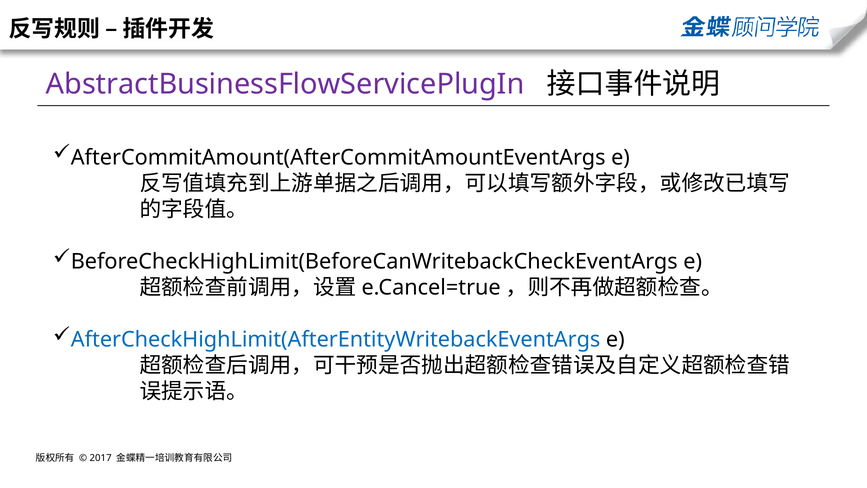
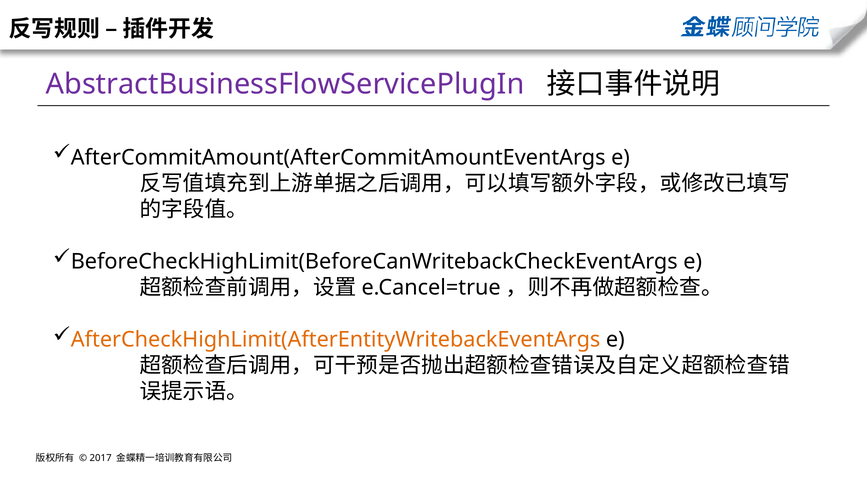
AfterCheckHighLimit(AfterEntityWritebackEventArgs colour: blue -> orange
